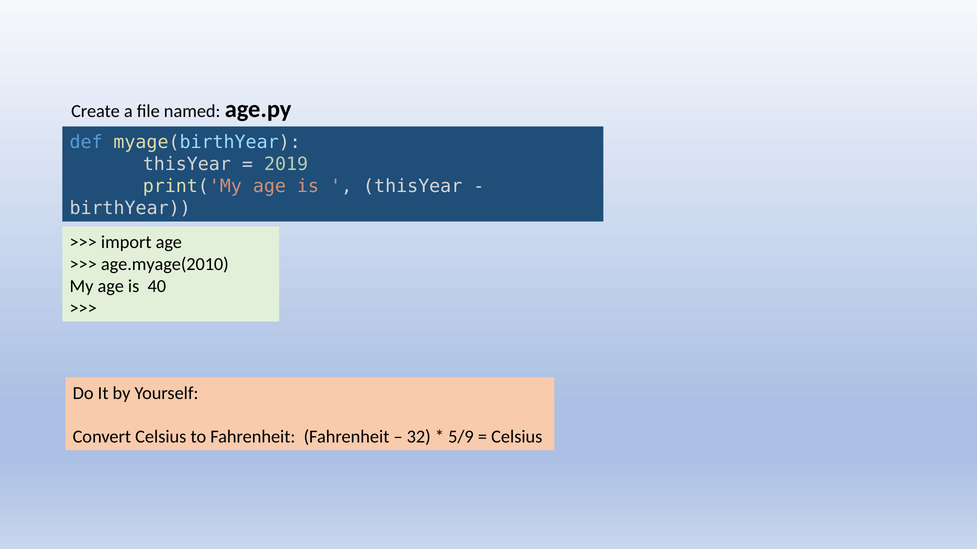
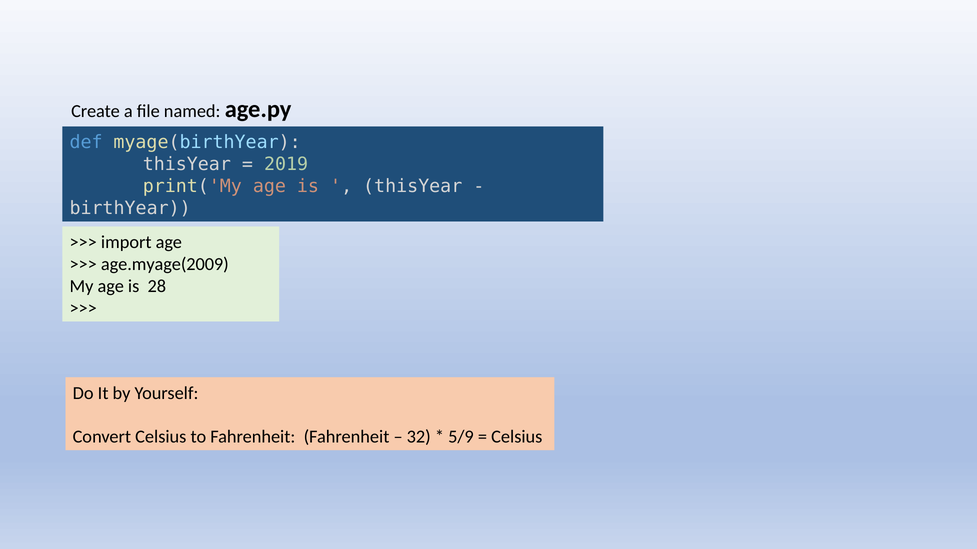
age.myage(2010: age.myage(2010 -> age.myage(2009
40: 40 -> 28
